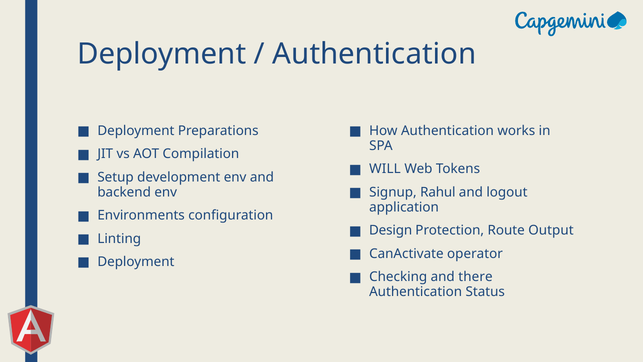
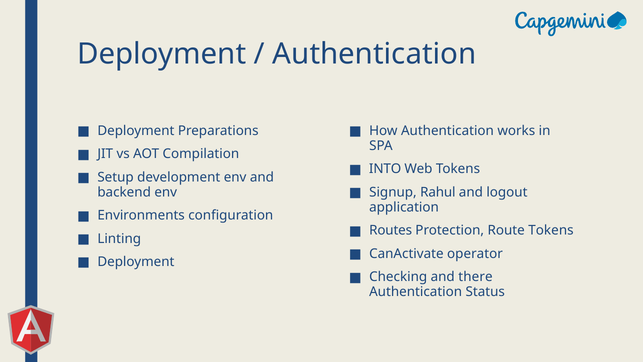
WILL: WILL -> INTO
Design: Design -> Routes
Route Output: Output -> Tokens
